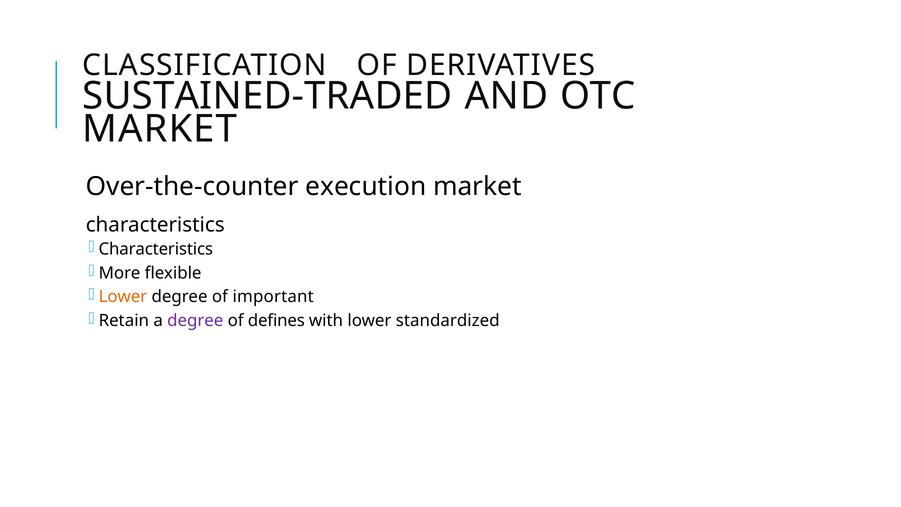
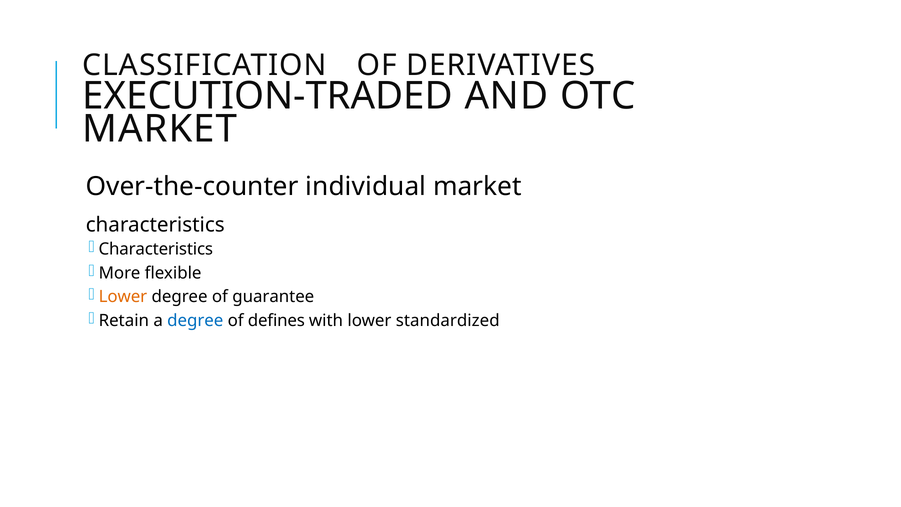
SUSTAINED-TRADED: SUSTAINED-TRADED -> EXECUTION-TRADED
execution: execution -> individual
important: important -> guarantee
degree at (195, 321) colour: purple -> blue
